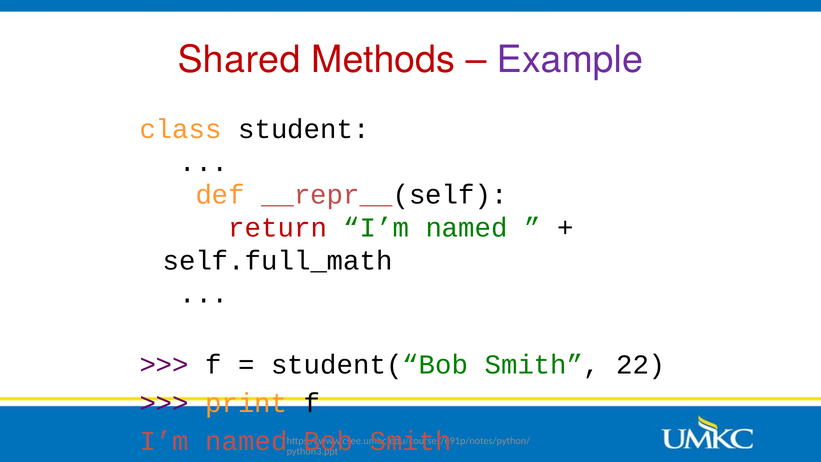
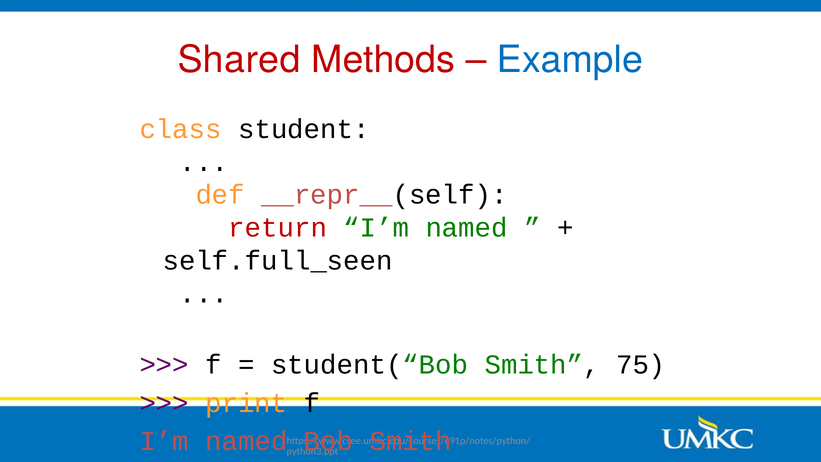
Example colour: purple -> blue
self.full_math: self.full_math -> self.full_seen
22: 22 -> 75
